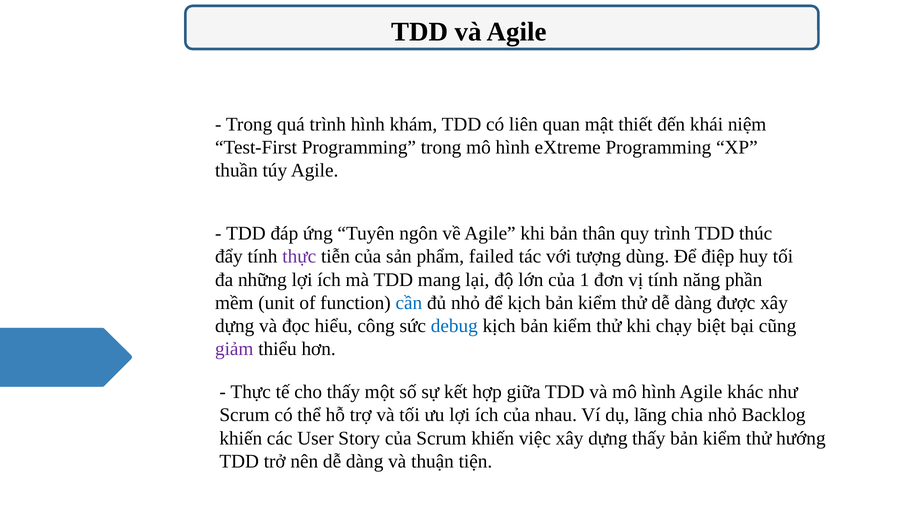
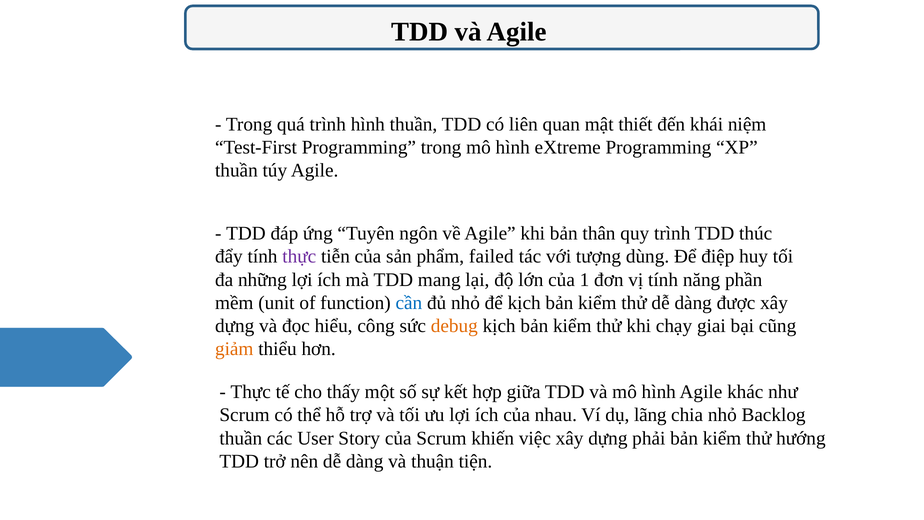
hình khám: khám -> thuần
debug colour: blue -> orange
biệt: biệt -> giai
giảm colour: purple -> orange
khiến at (241, 438): khiến -> thuần
dựng thấy: thấy -> phải
